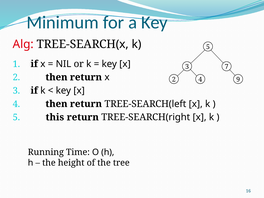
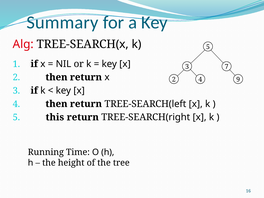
Minimum: Minimum -> Summary
